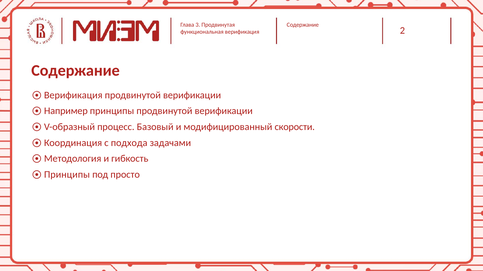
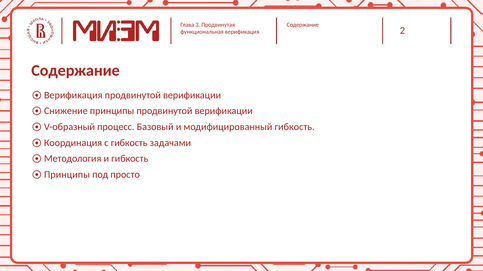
Например: Например -> Снижение
модифицированный скорости: скорости -> гибкость
с подхода: подхода -> гибкость
